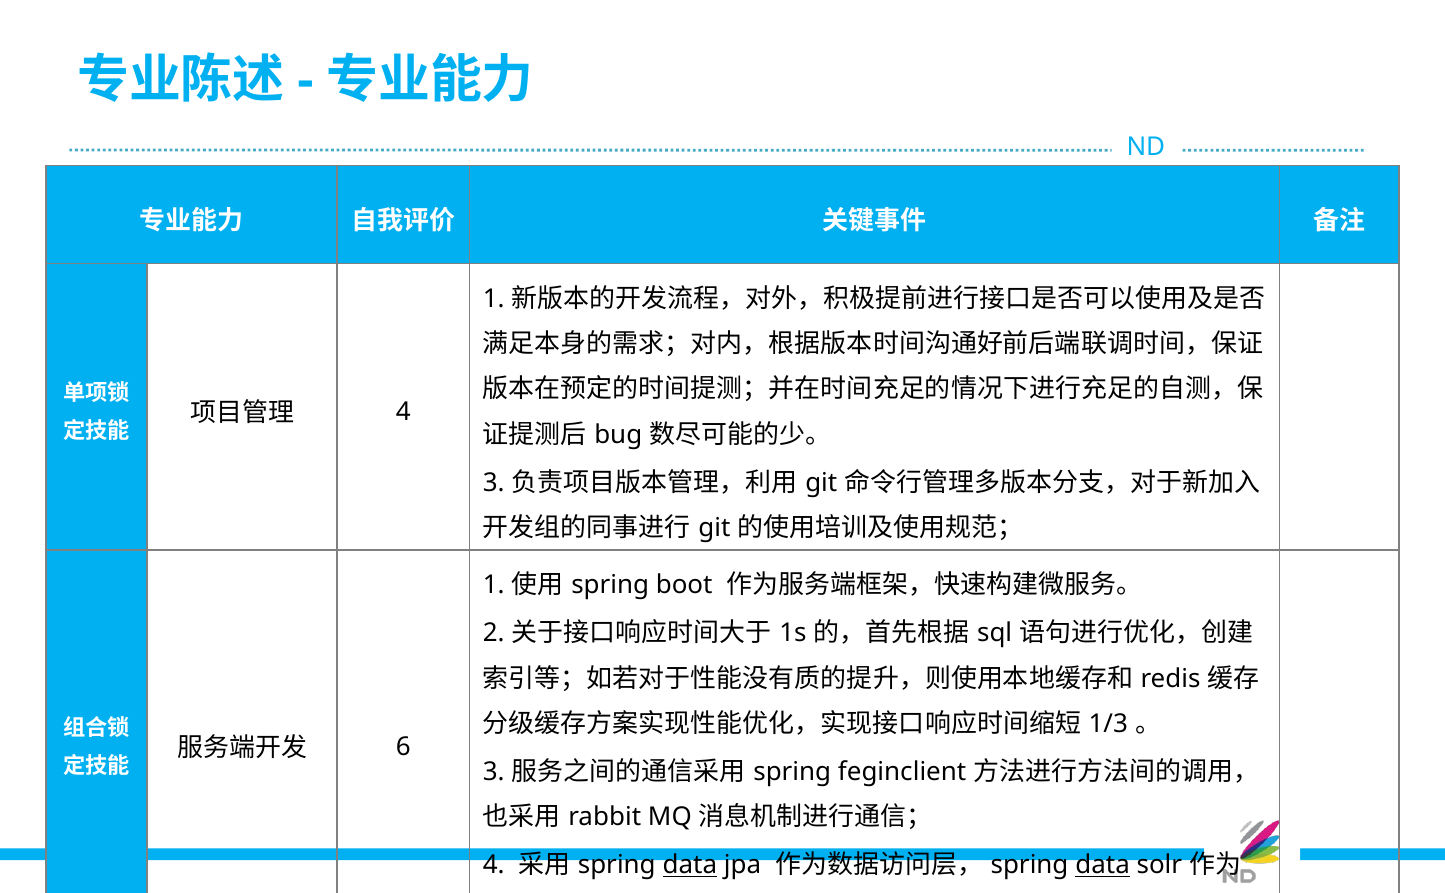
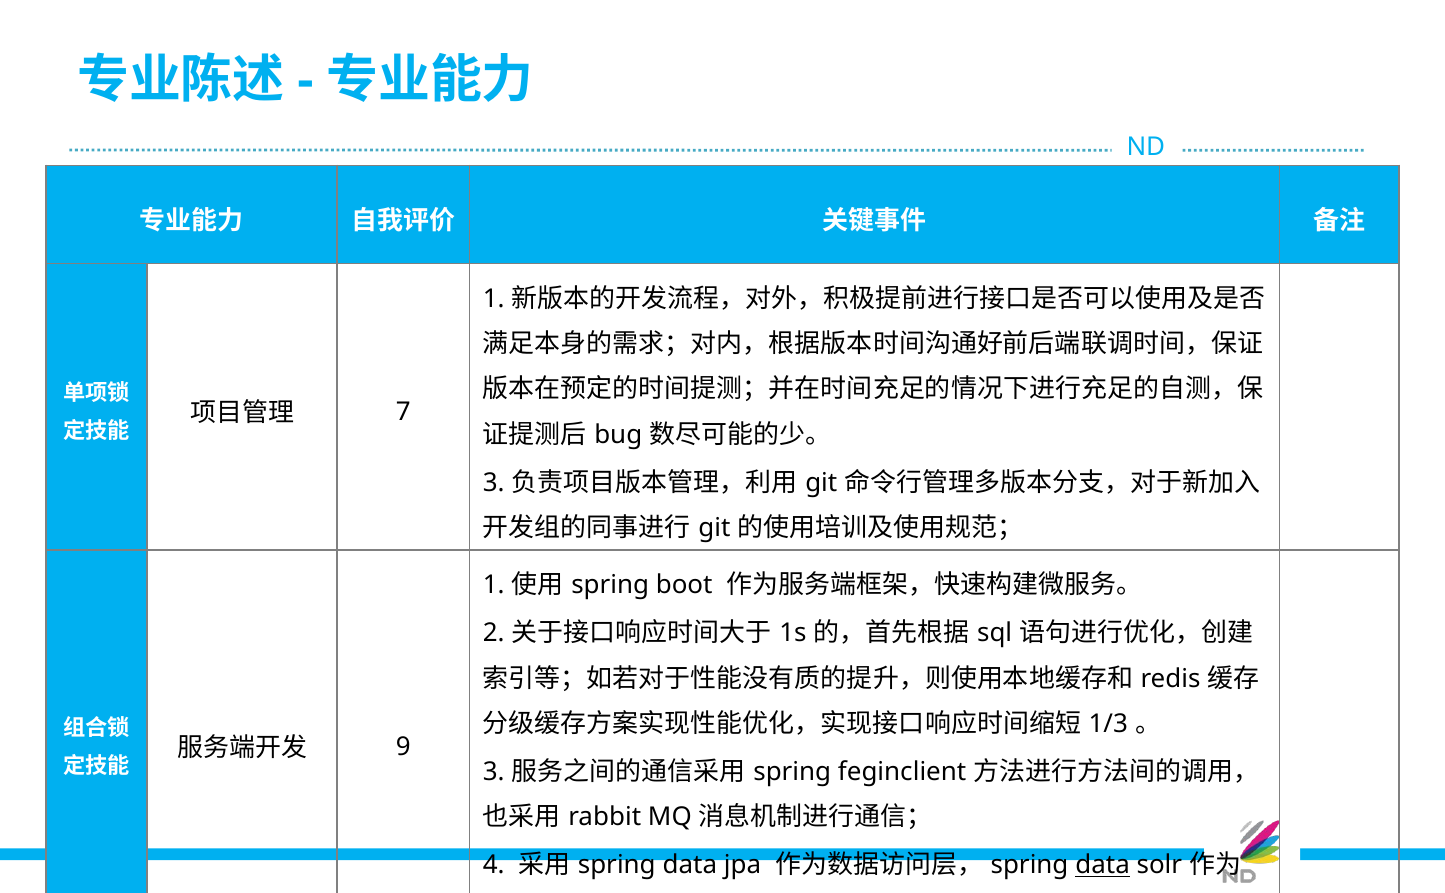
4 at (403, 412): 4 -> 7
6: 6 -> 9
data at (690, 865) underline: present -> none
